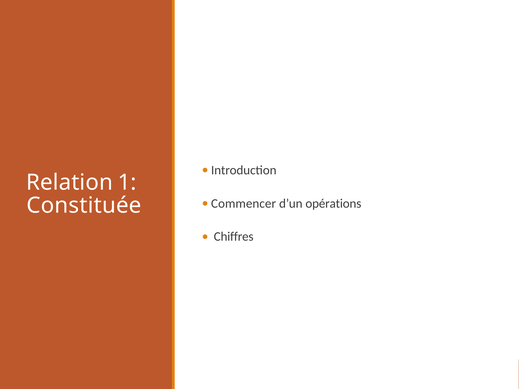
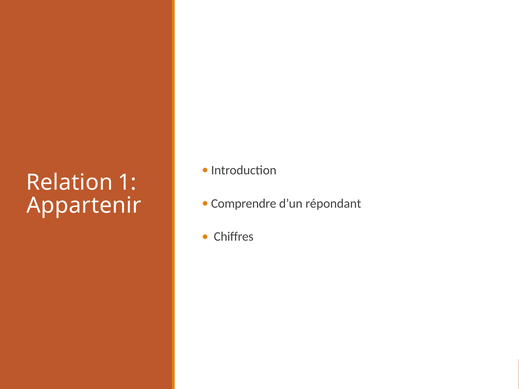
Commencer: Commencer -> Comprendre
opérations: opérations -> répondant
Constituée: Constituée -> Appartenir
